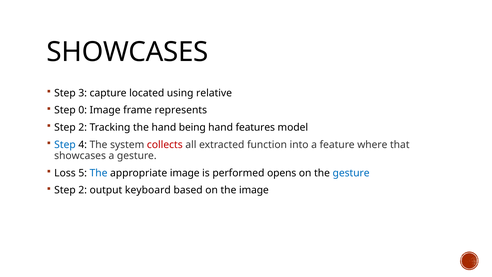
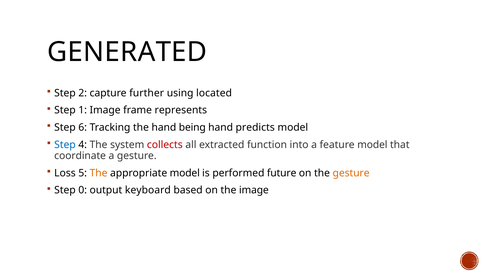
SHOWCASES at (127, 52): SHOWCASES -> GENERATED
3: 3 -> 2
located: located -> further
relative: relative -> located
0: 0 -> 1
2 at (83, 127): 2 -> 6
features: features -> predicts
feature where: where -> model
showcases at (80, 156): showcases -> coordinate
The at (99, 173) colour: blue -> orange
appropriate image: image -> model
opens: opens -> future
gesture at (351, 173) colour: blue -> orange
2 at (83, 190): 2 -> 0
